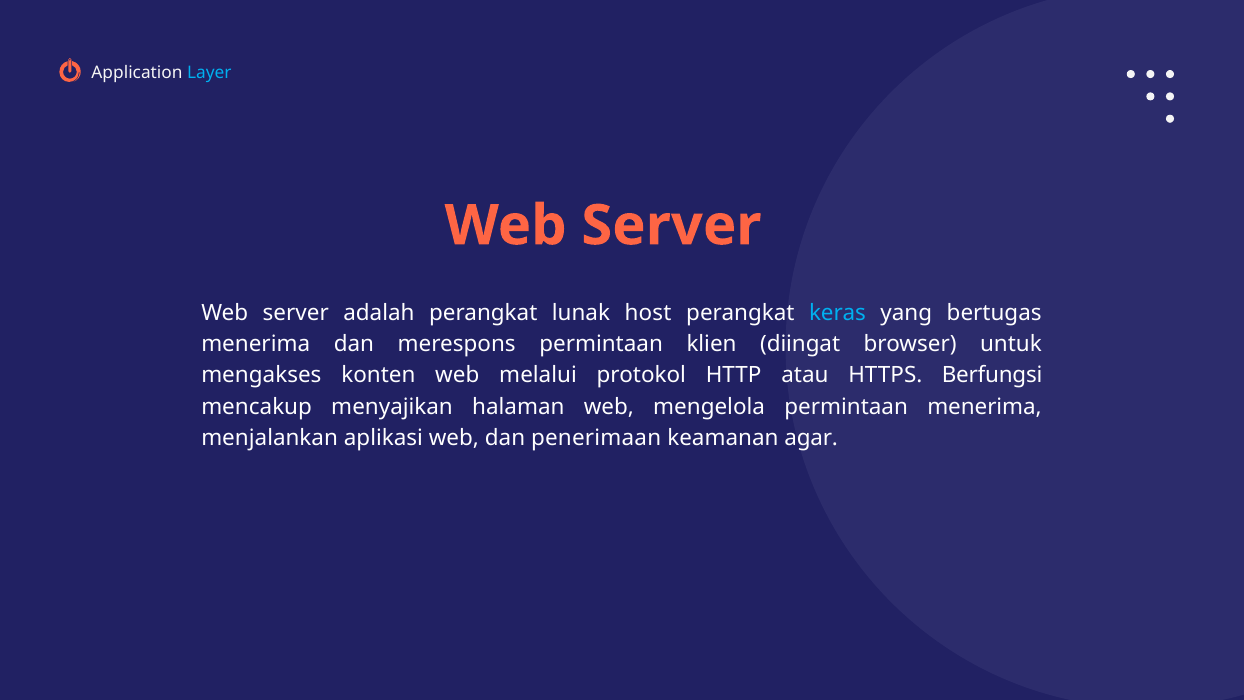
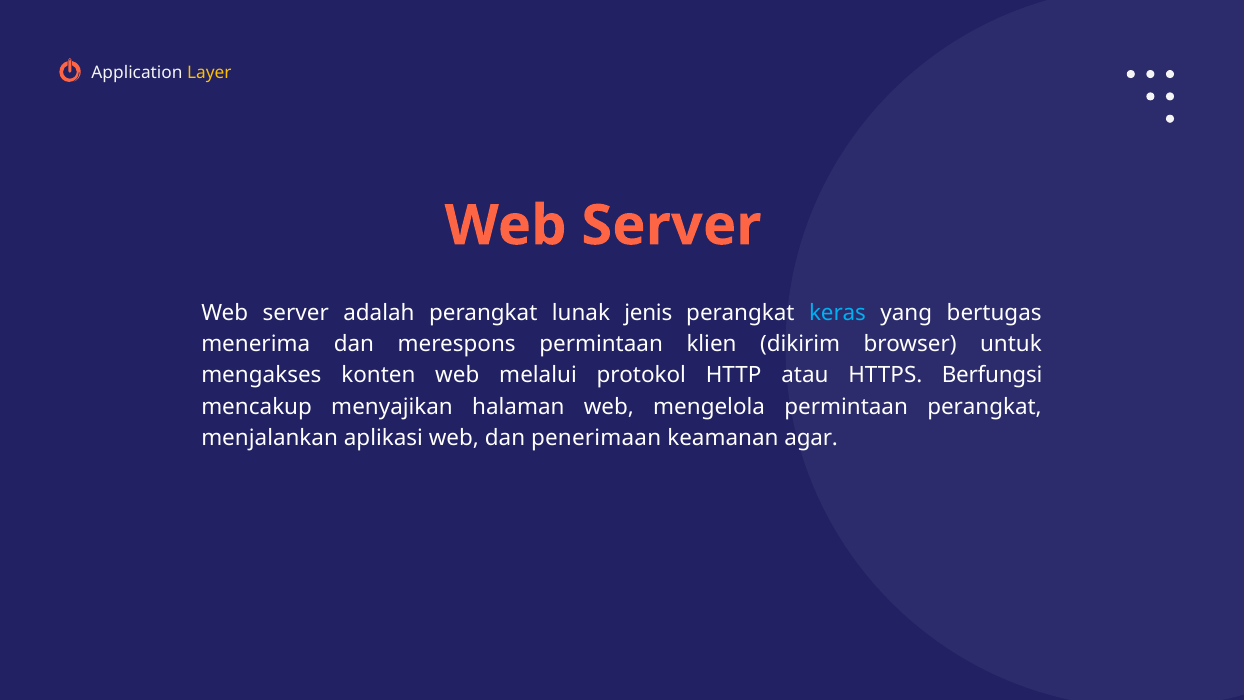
Layer colour: light blue -> yellow
host: host -> jenis
diingat: diingat -> dikirim
permintaan menerima: menerima -> perangkat
